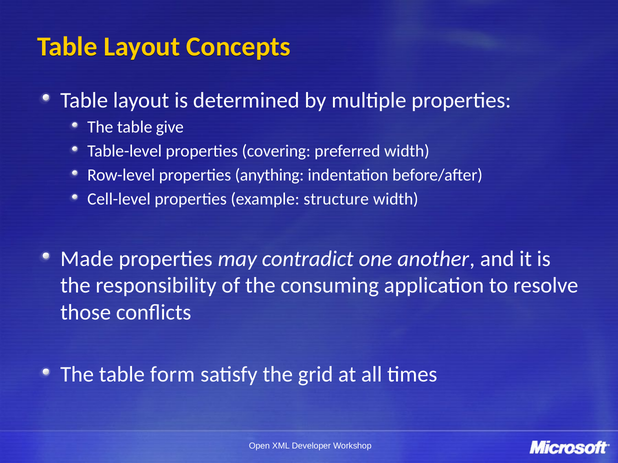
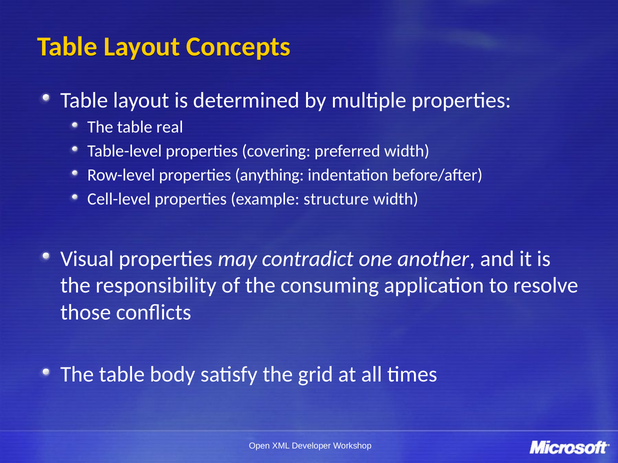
give: give -> real
Made: Made -> Visual
form: form -> body
